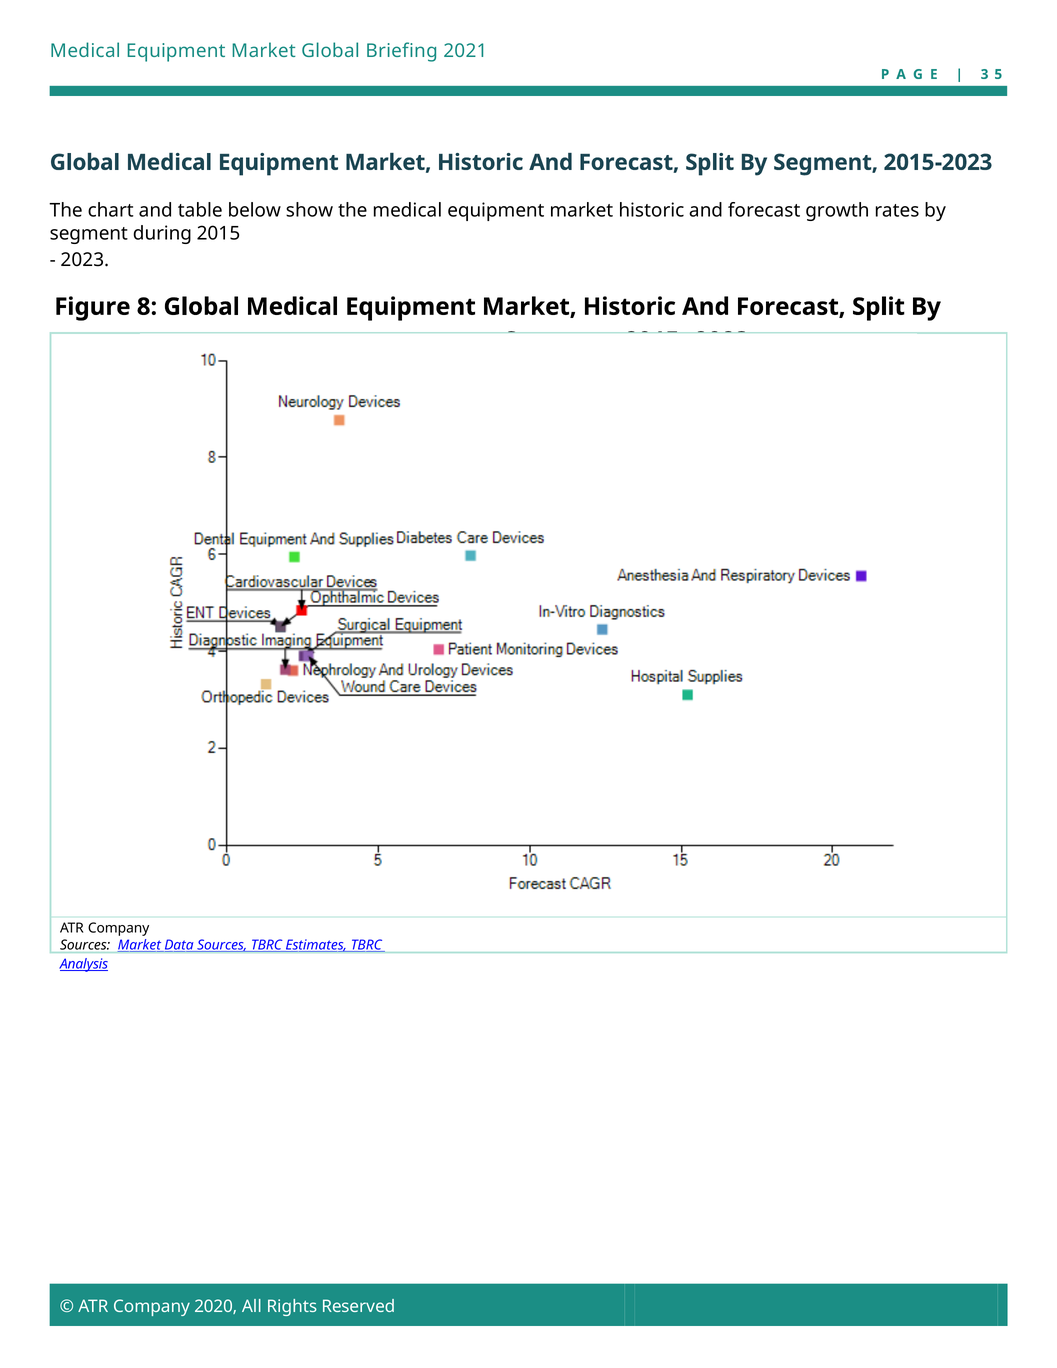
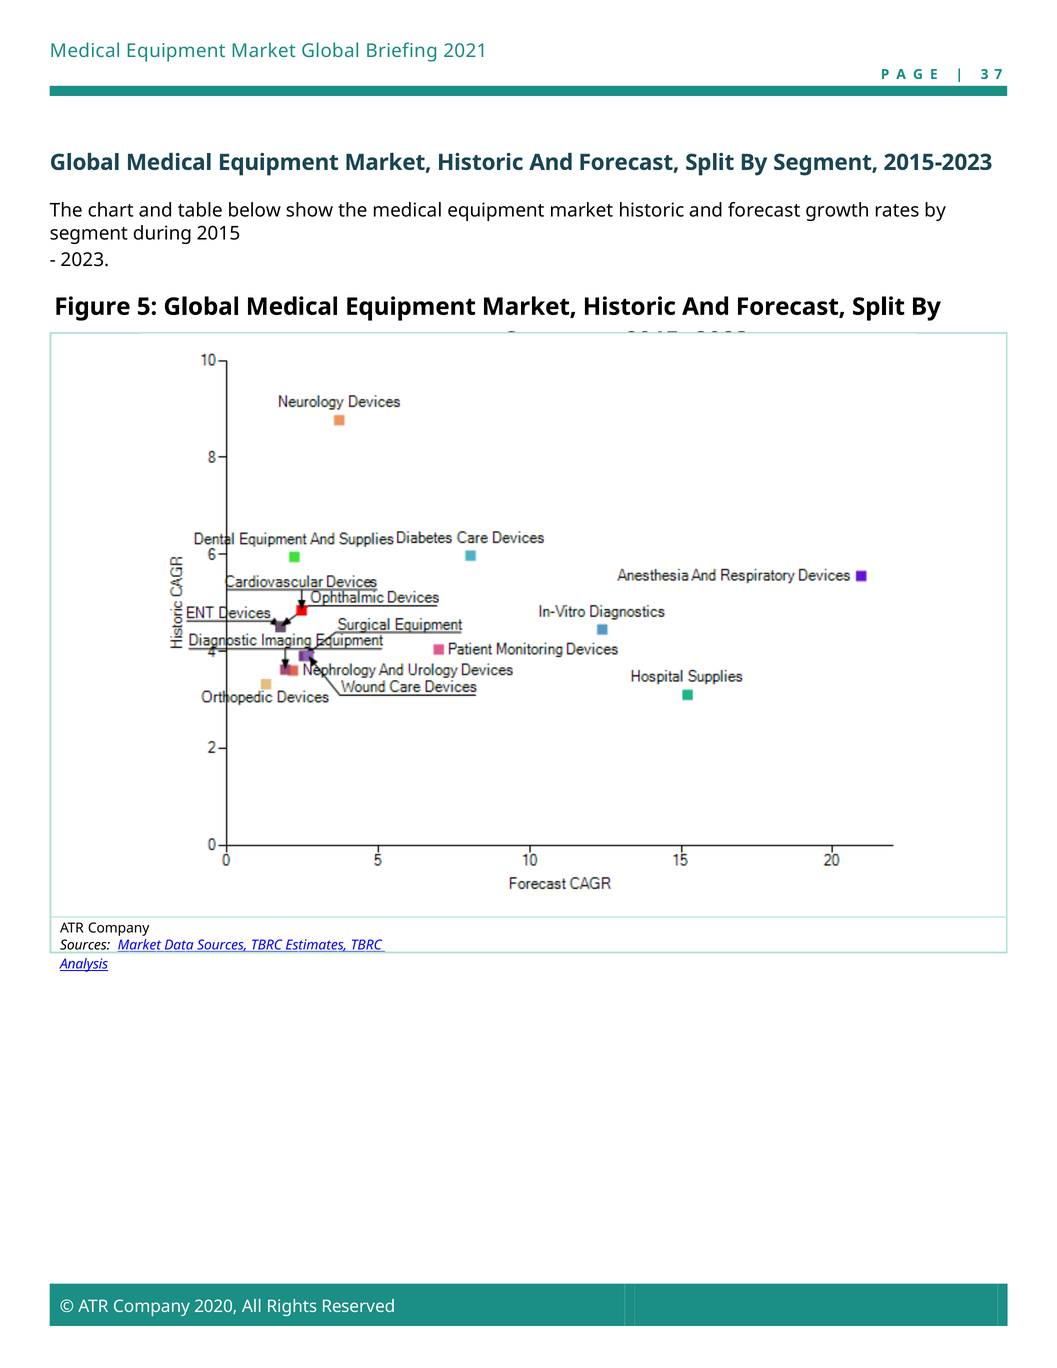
5: 5 -> 7
8: 8 -> 5
